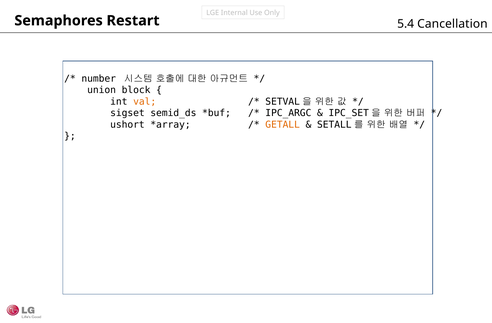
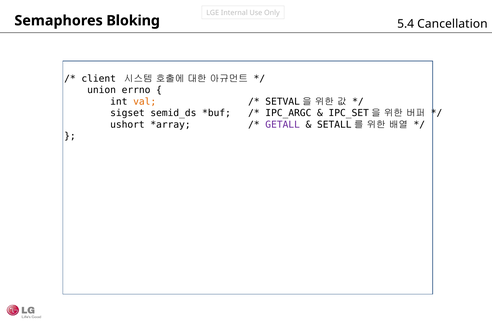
Restart: Restart -> Bloking
number: number -> client
block: block -> errno
GETALL colour: orange -> purple
